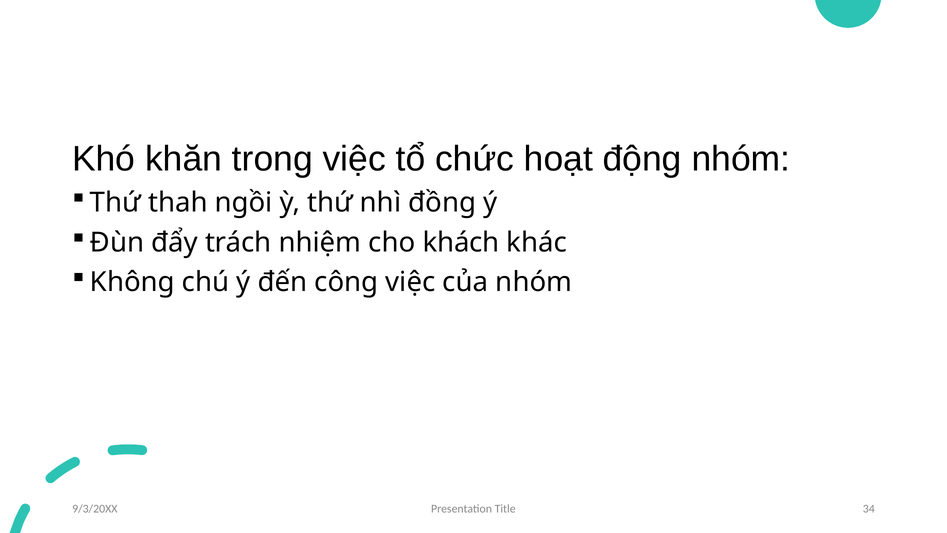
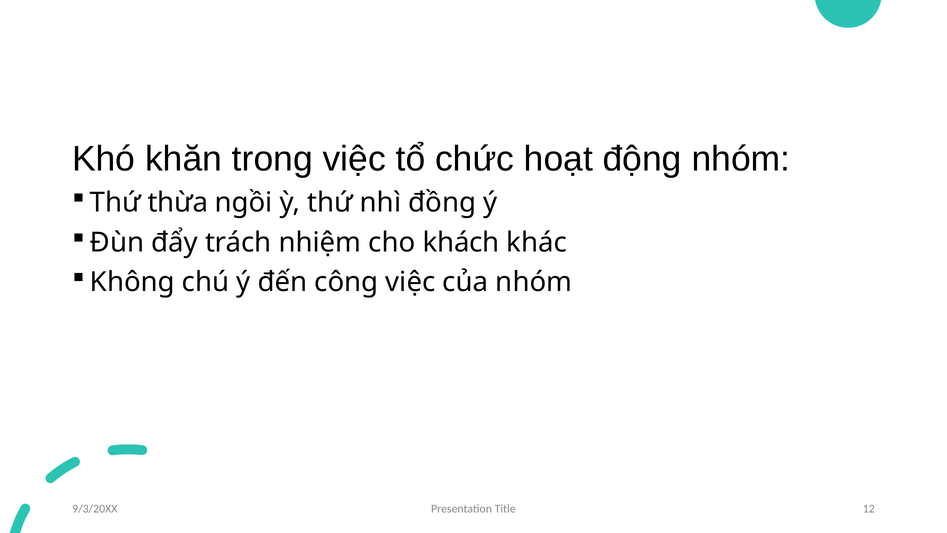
thah: thah -> thừa
34: 34 -> 12
